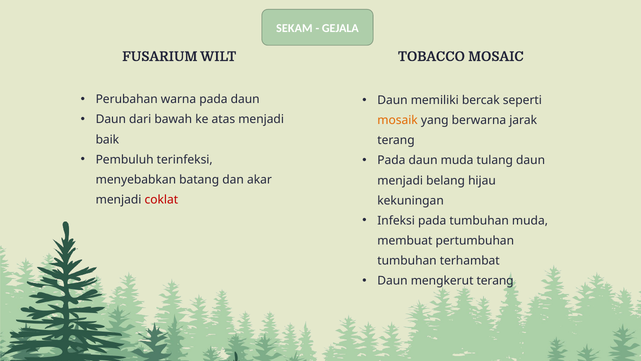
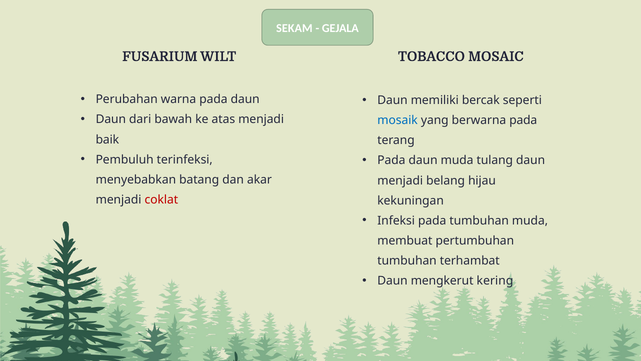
mosaik colour: orange -> blue
berwarna jarak: jarak -> pada
mengkerut terang: terang -> kering
